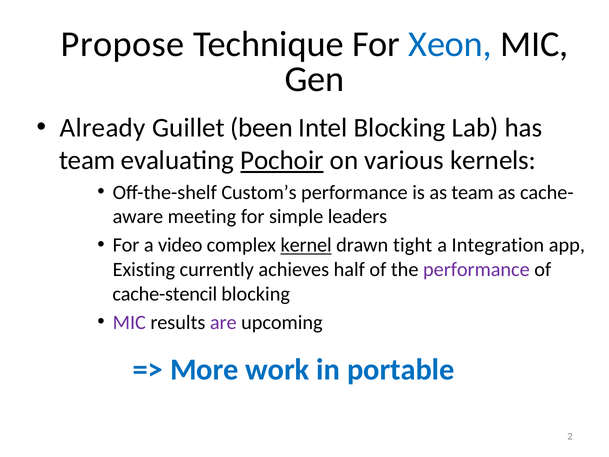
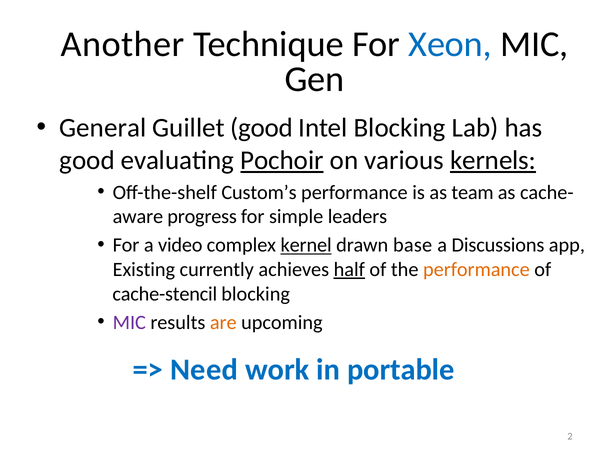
Propose: Propose -> Another
Already: Already -> General
Guillet been: been -> good
team at (87, 160): team -> good
kernels underline: none -> present
meeting: meeting -> progress
tight: tight -> base
Integration: Integration -> Discussions
half underline: none -> present
performance at (476, 269) colour: purple -> orange
are colour: purple -> orange
More: More -> Need
